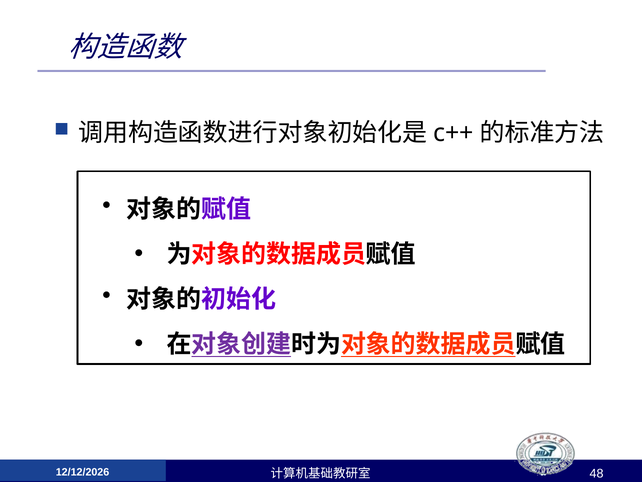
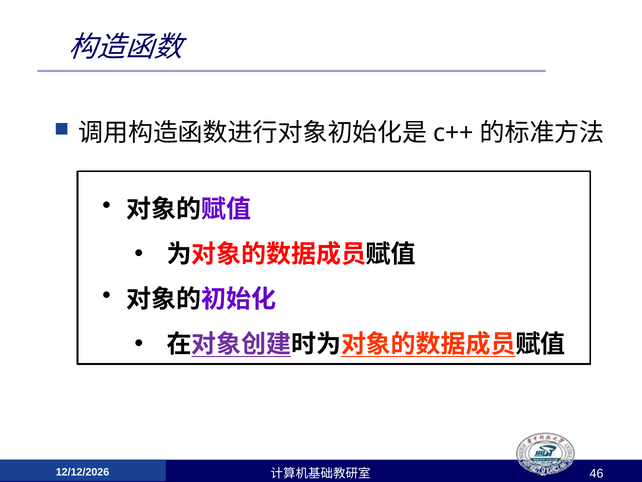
48: 48 -> 46
